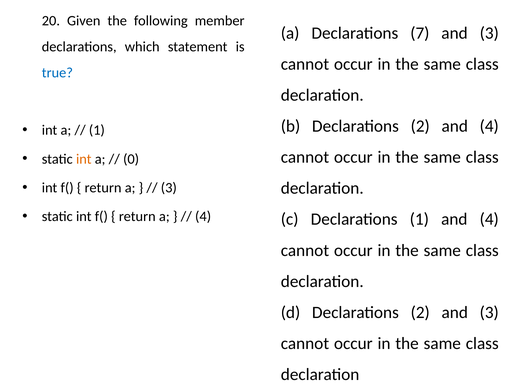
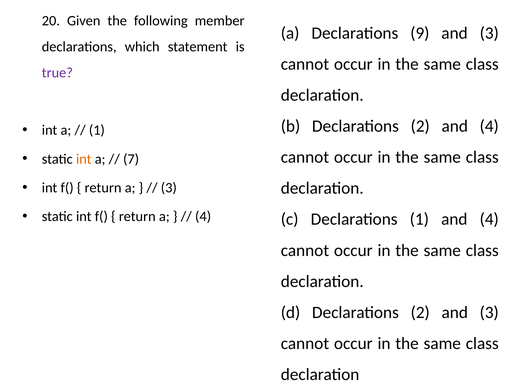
7: 7 -> 9
true colour: blue -> purple
0: 0 -> 7
